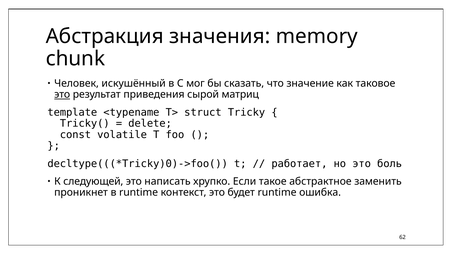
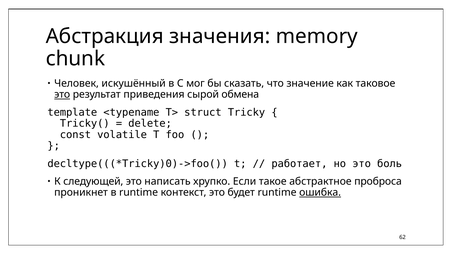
матриц: матриц -> обмена
заменить: заменить -> проброса
ошибка underline: none -> present
